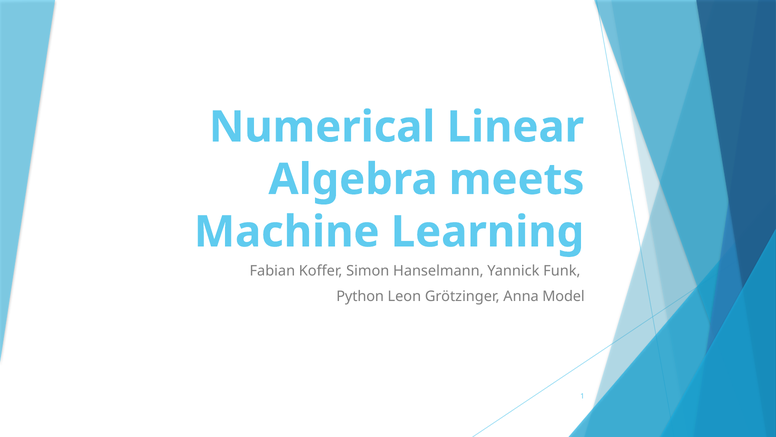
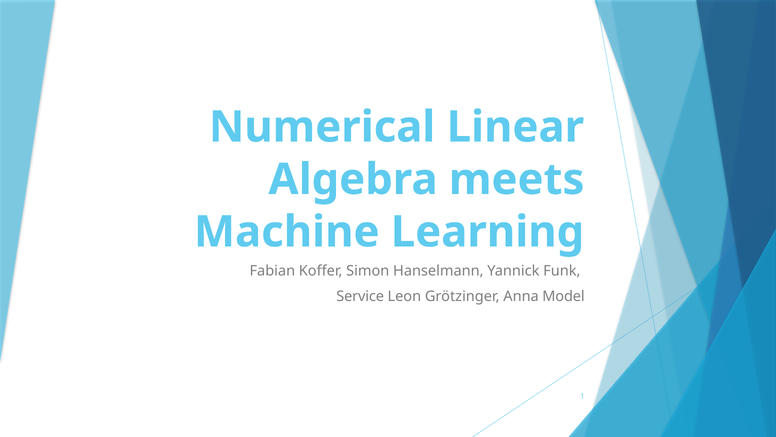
Python: Python -> Service
